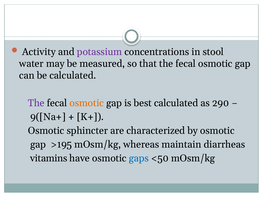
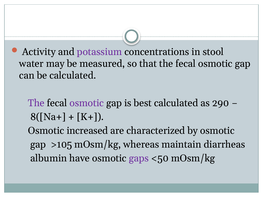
osmotic at (87, 103) colour: orange -> purple
9([Na+: 9([Na+ -> 8([Na+
sphincter: sphincter -> increased
>195: >195 -> >105
vitamins: vitamins -> albumin
gaps colour: blue -> purple
